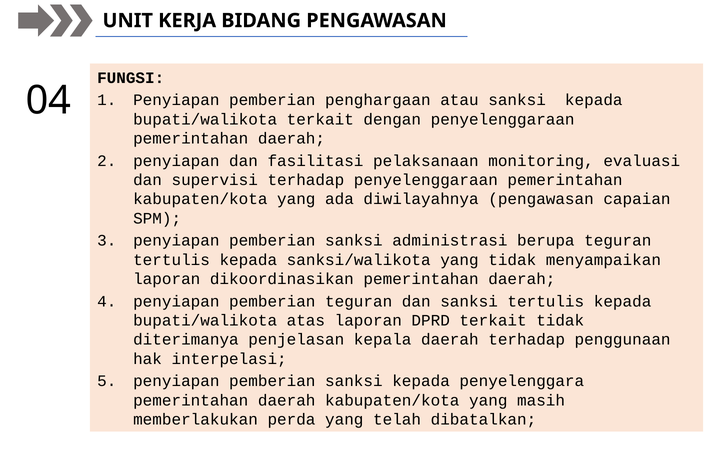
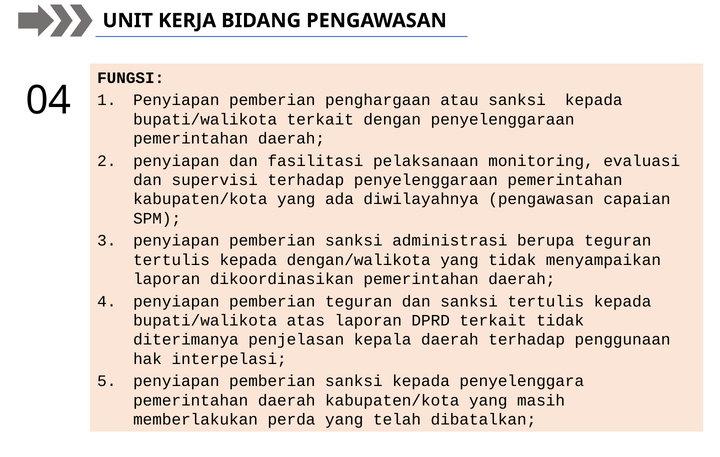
sanksi/walikota: sanksi/walikota -> dengan/walikota
